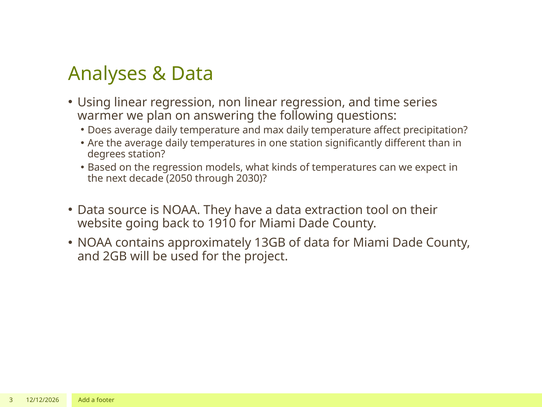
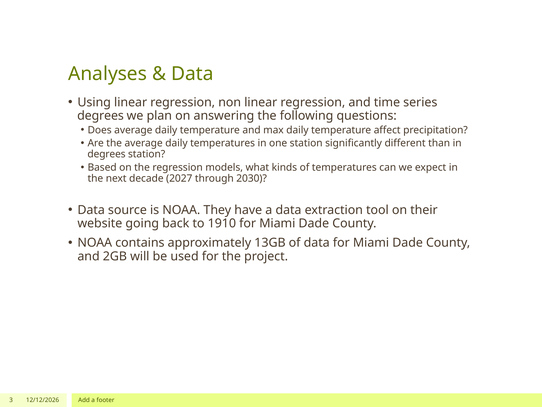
warmer at (100, 115): warmer -> degrees
2050: 2050 -> 2027
